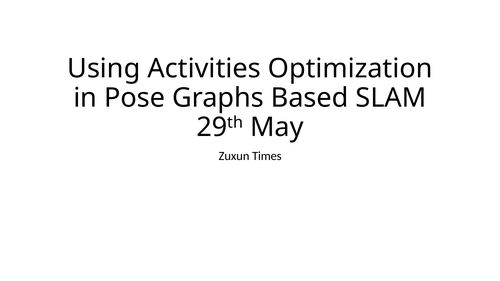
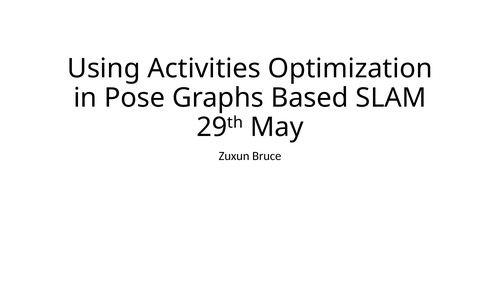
Times: Times -> Bruce
